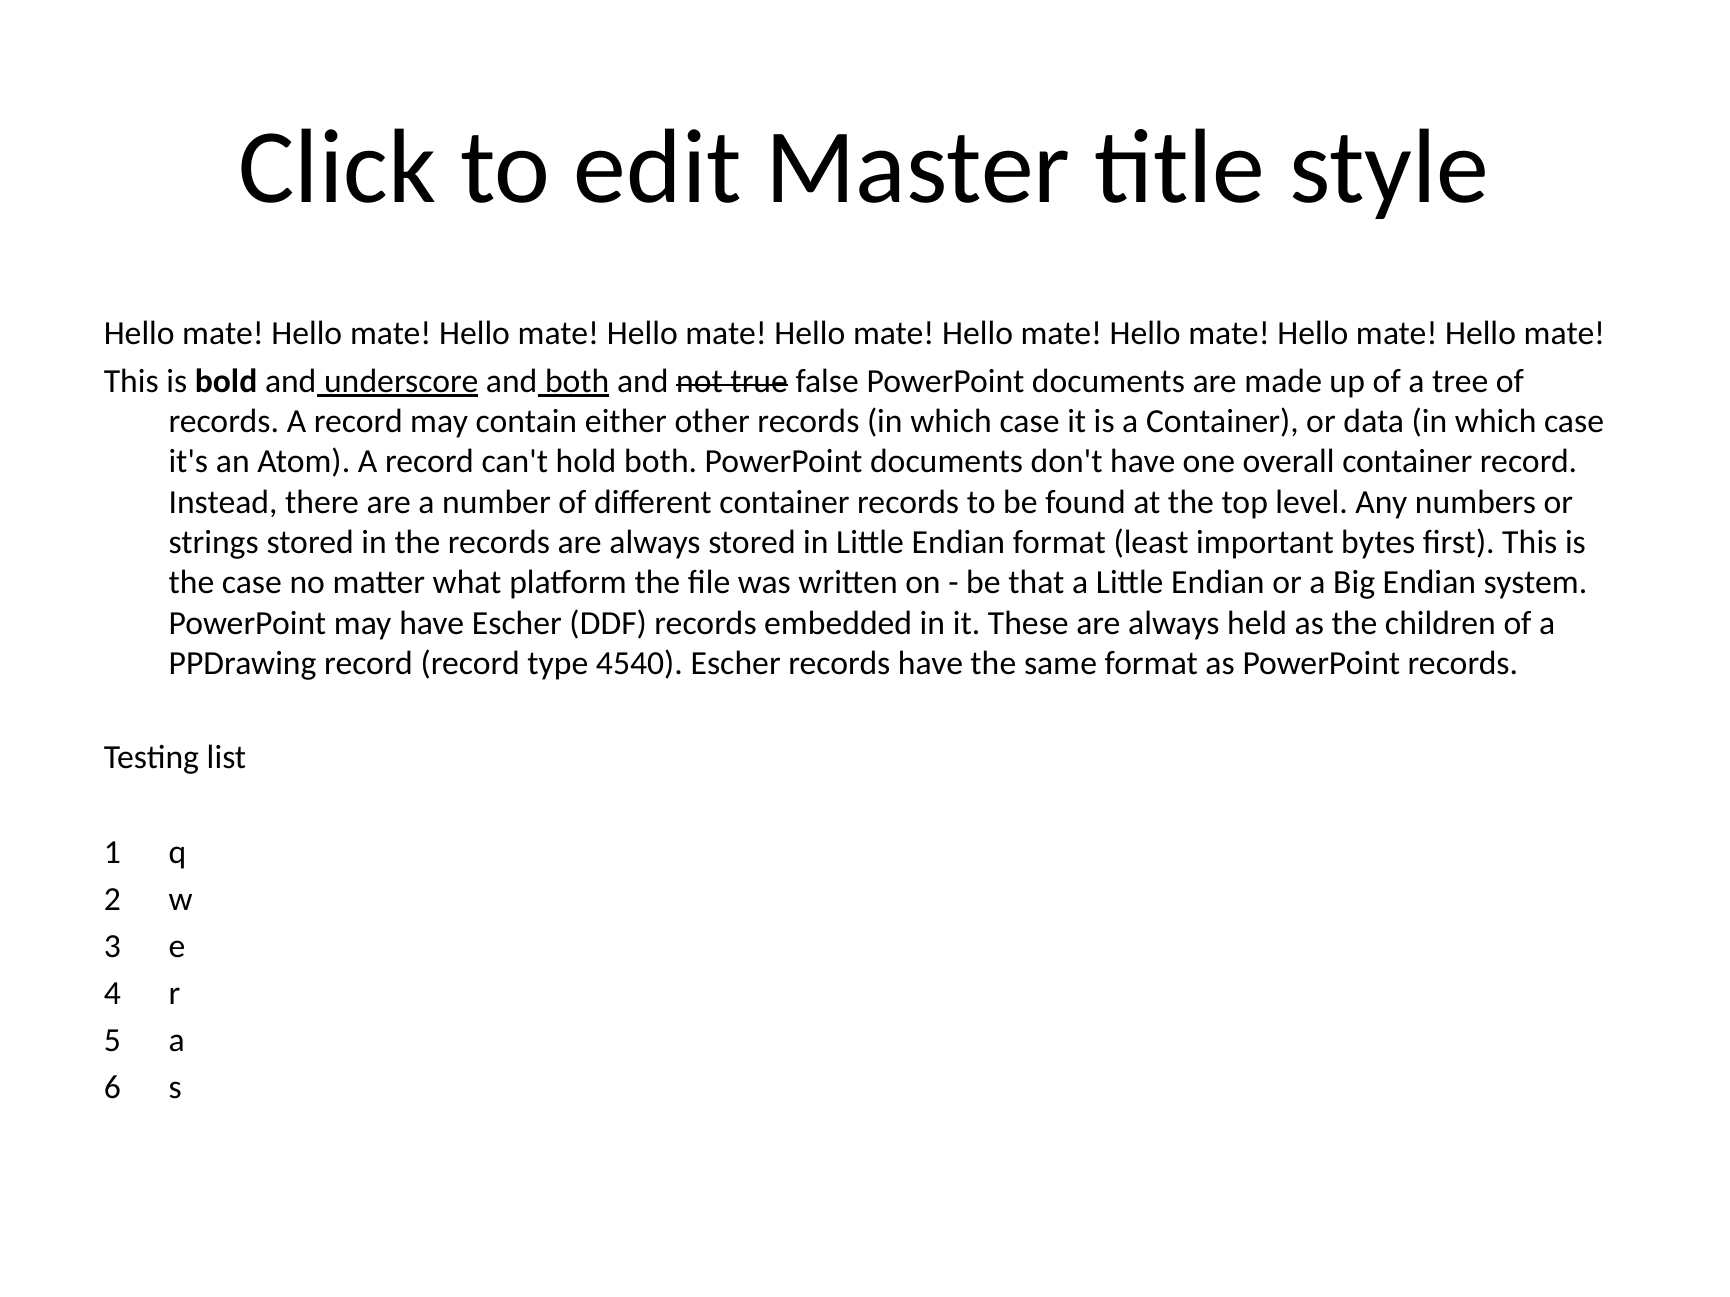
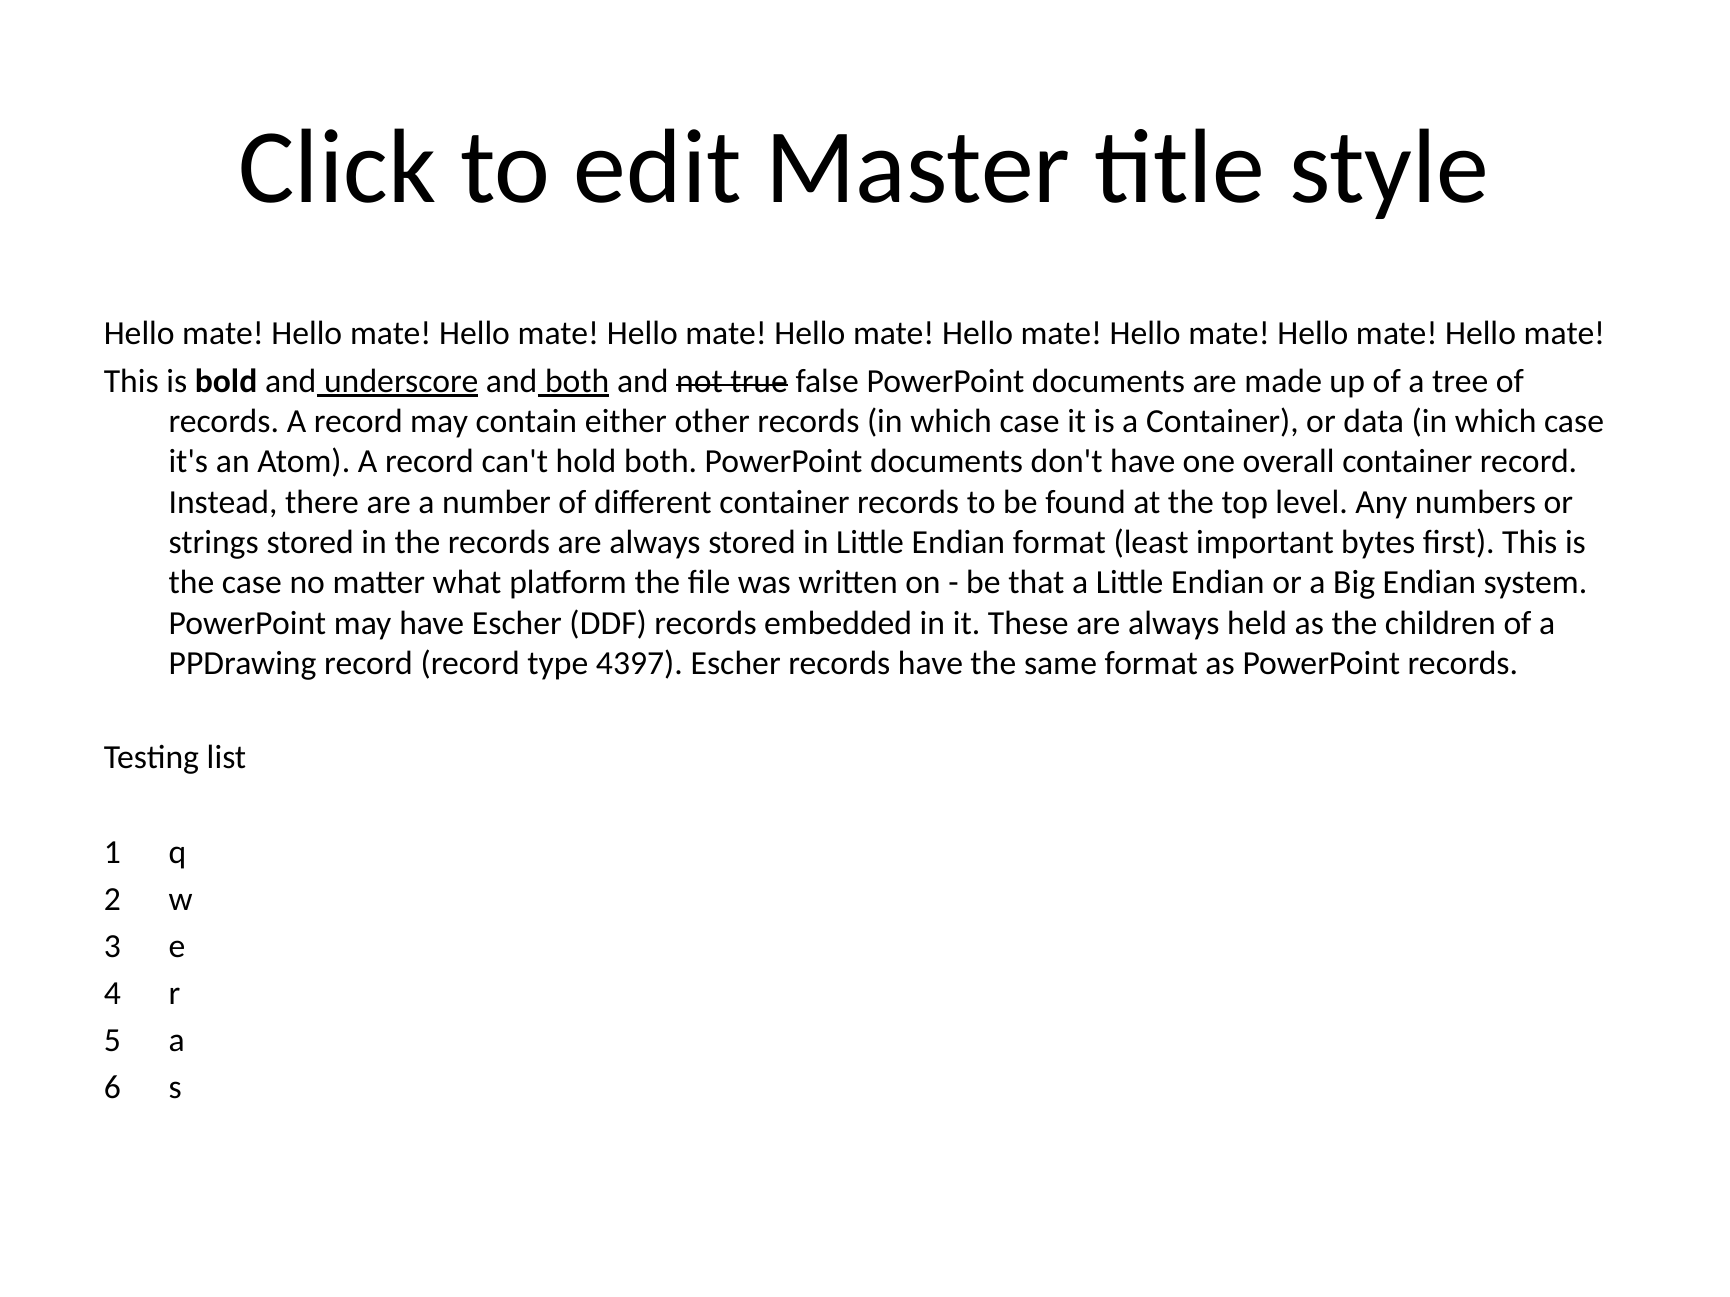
4540: 4540 -> 4397
